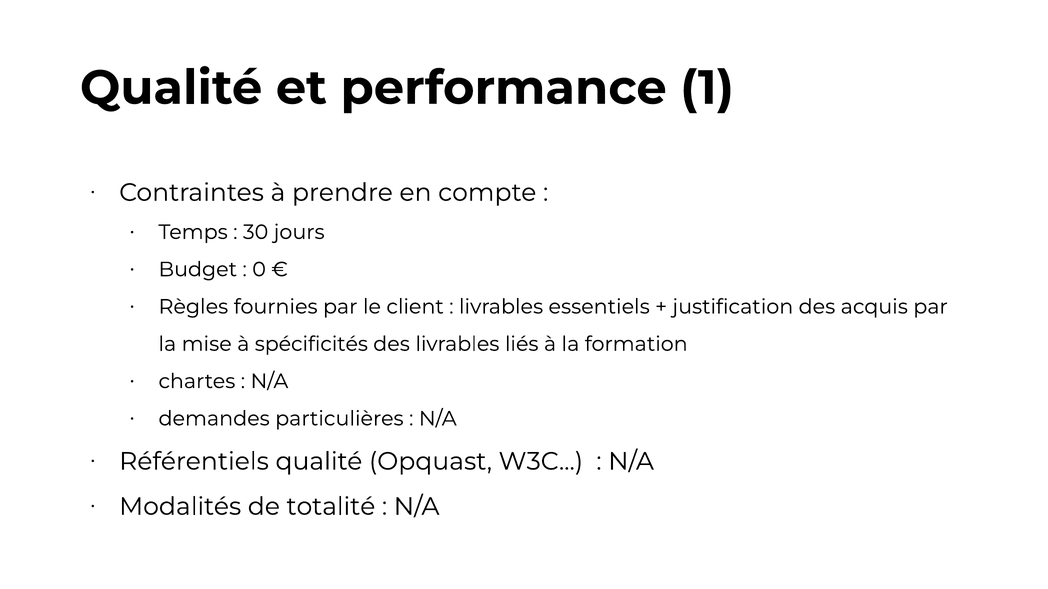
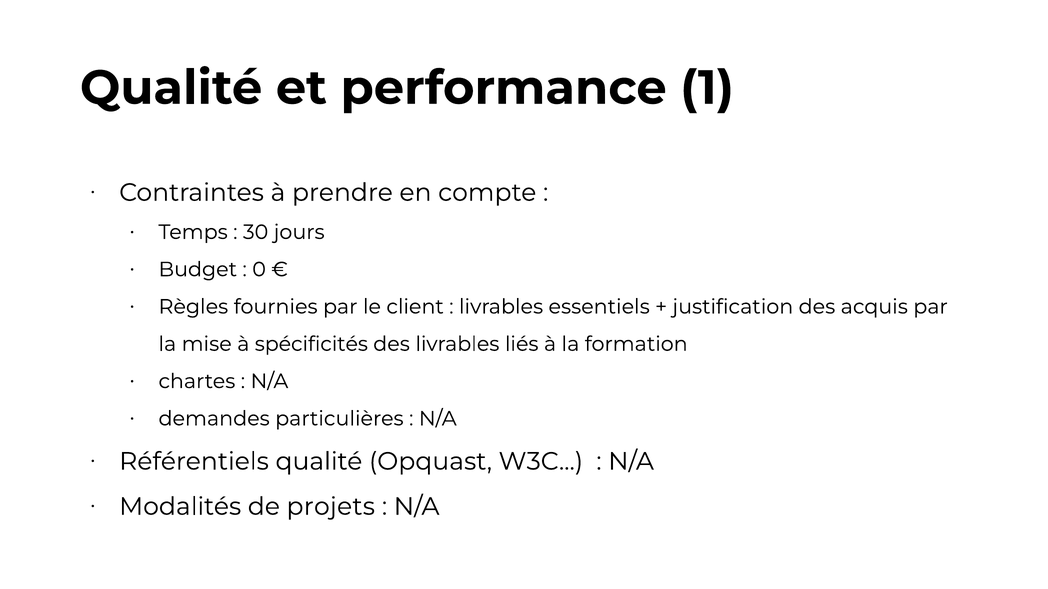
totalité: totalité -> projets
